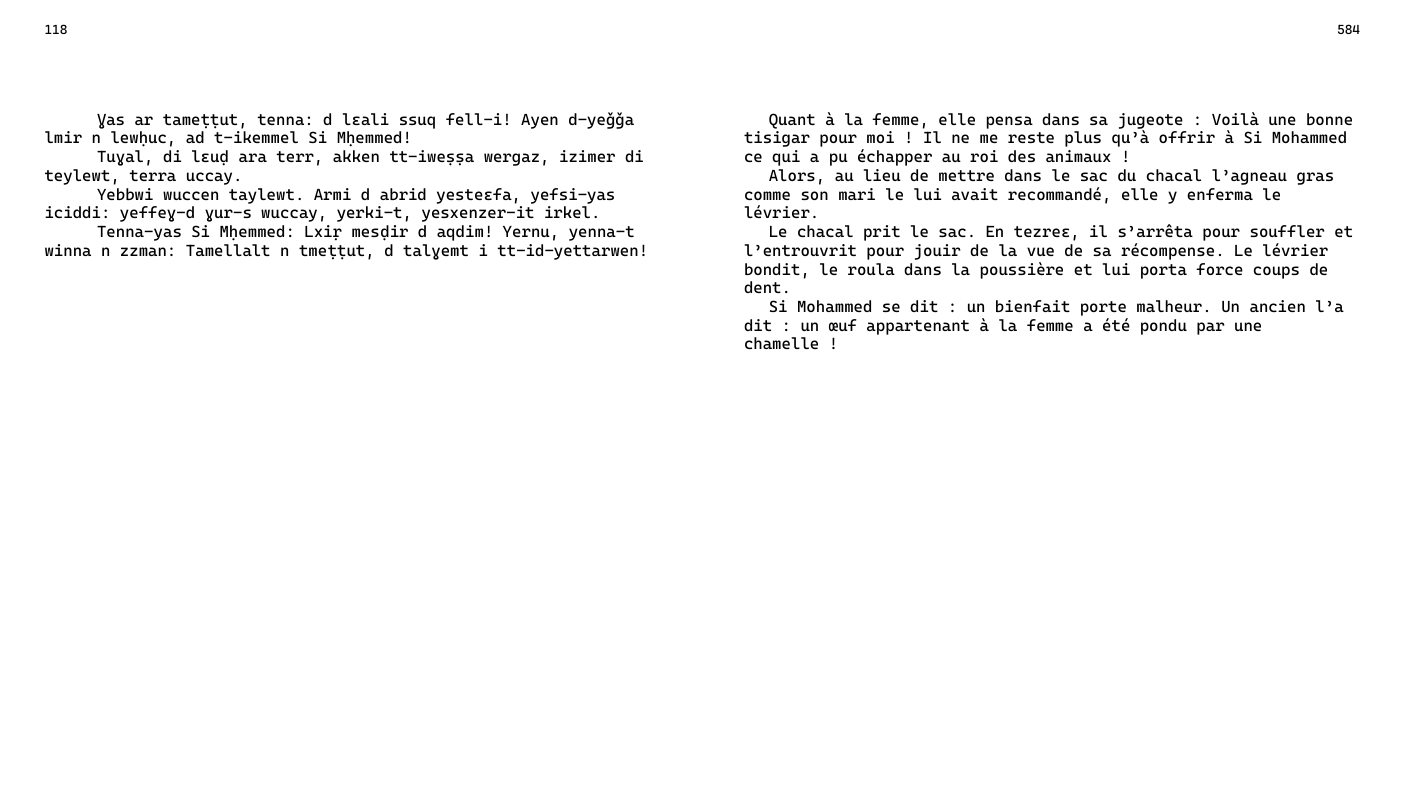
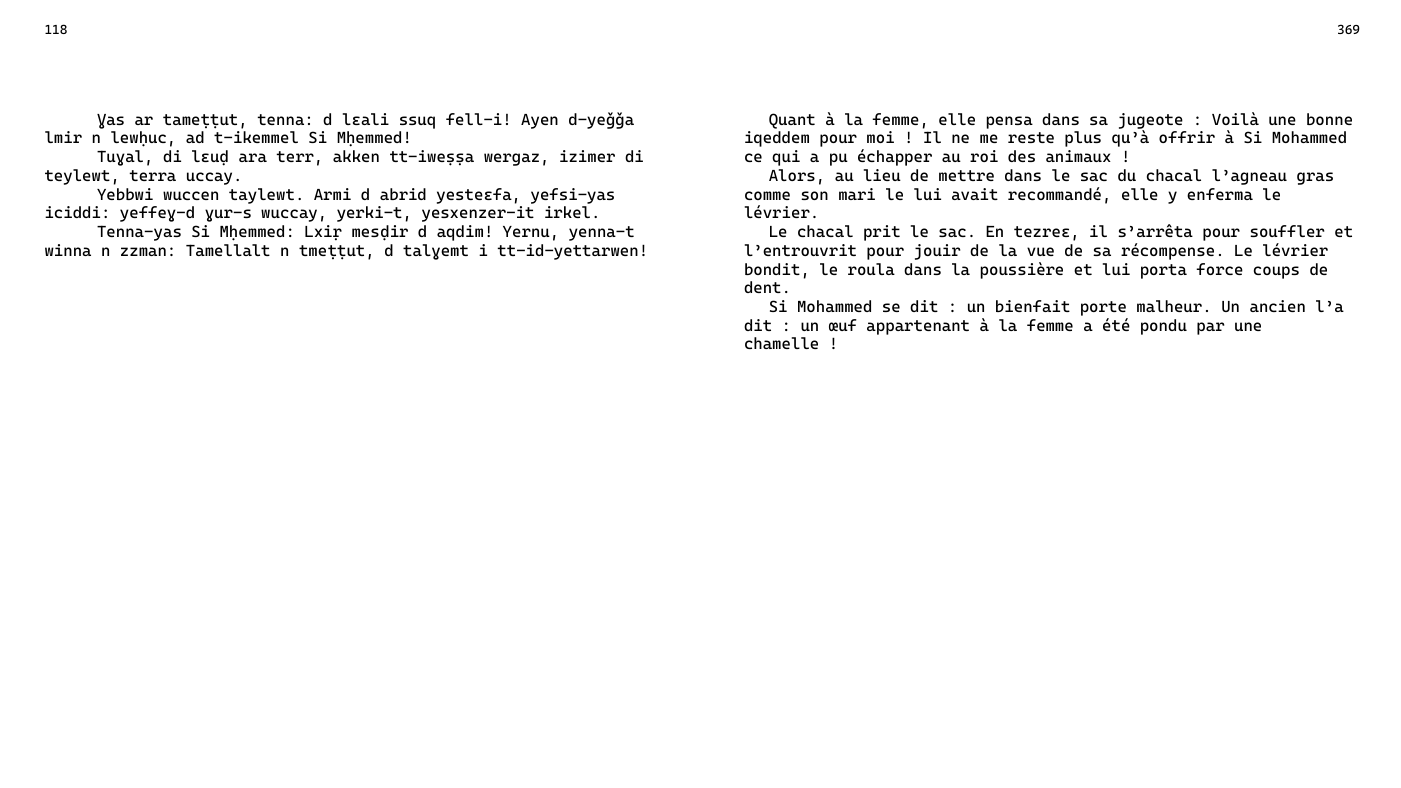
584: 584 -> 369
tisigar: tisigar -> iqeddem
